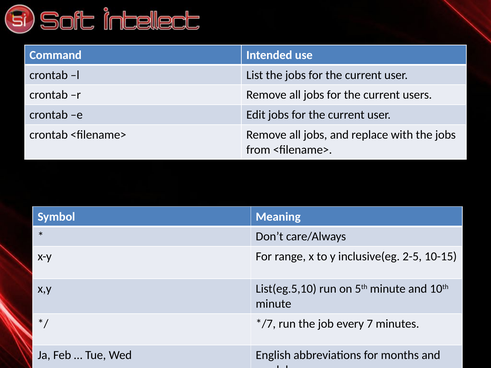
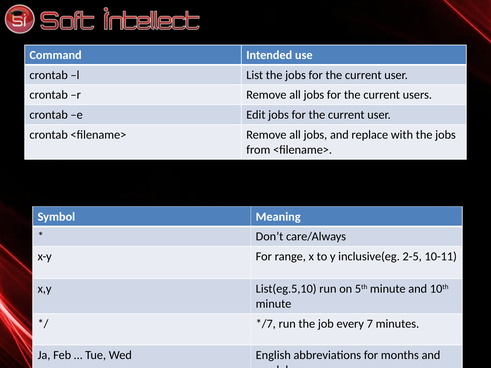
10-15: 10-15 -> 10-11
